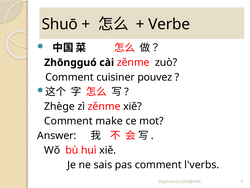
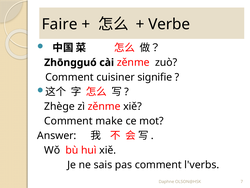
Shuō: Shuō -> Faire
pouvez: pouvez -> signifie
